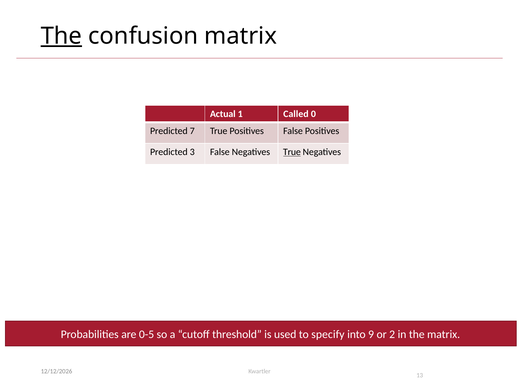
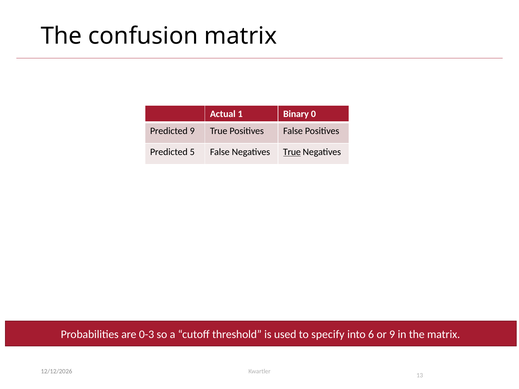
The at (61, 36) underline: present -> none
Called: Called -> Binary
Predicted 7: 7 -> 9
3: 3 -> 5
0-5: 0-5 -> 0-3
9: 9 -> 6
or 2: 2 -> 9
